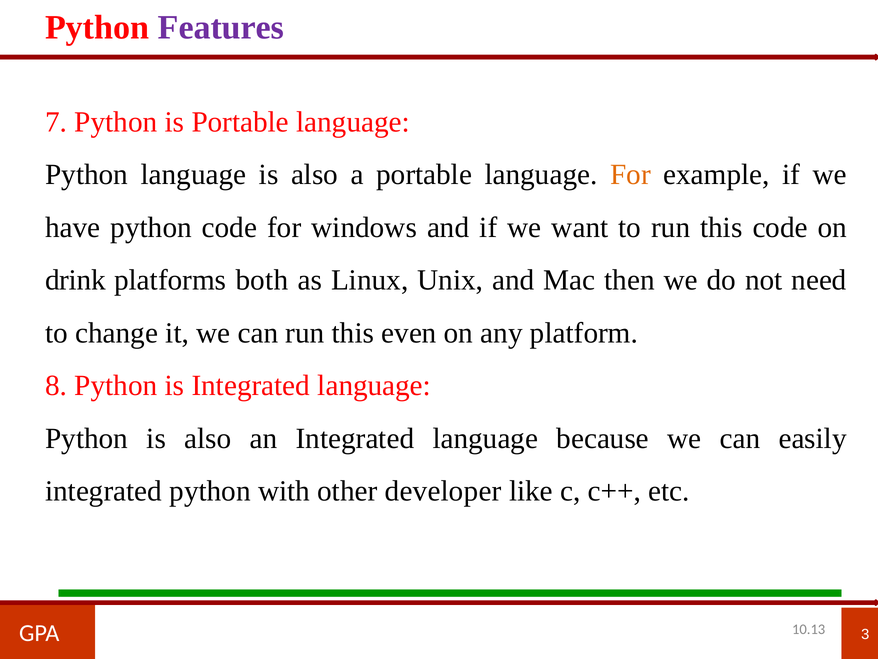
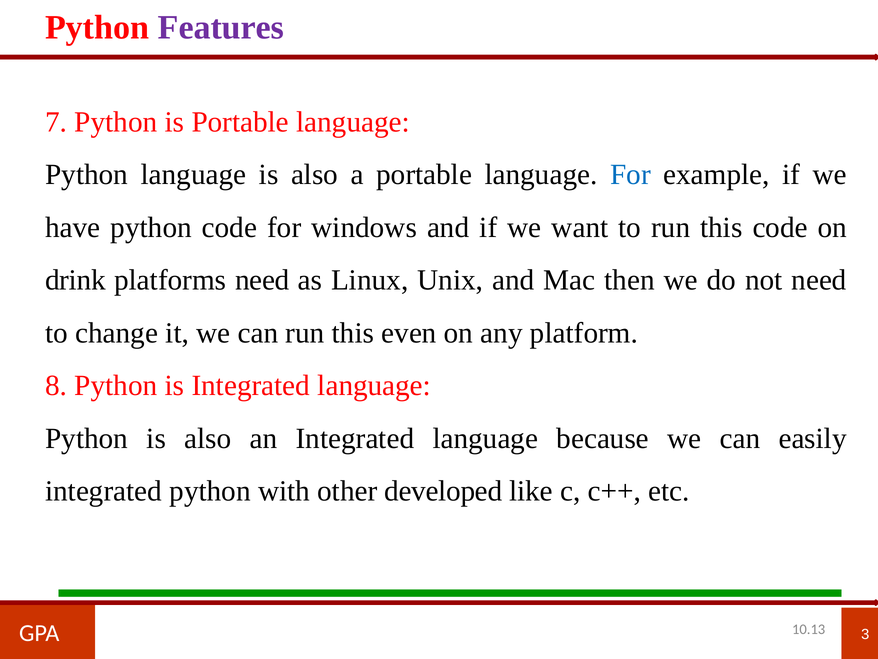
For at (630, 175) colour: orange -> blue
platforms both: both -> need
developer: developer -> developed
